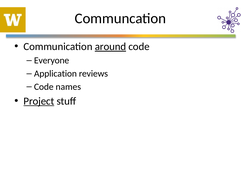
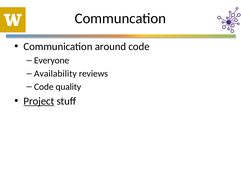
around underline: present -> none
Application: Application -> Availability
names: names -> quality
